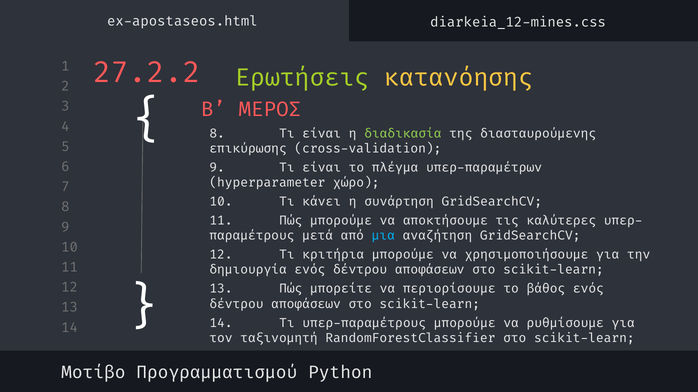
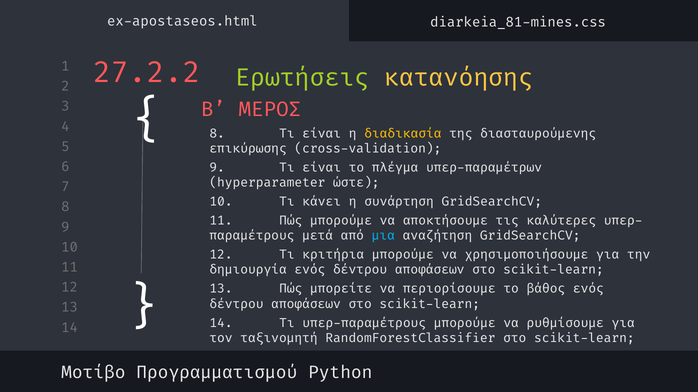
diarkeia_12-mines.css: diarkeia_12-mines.css -> diarkeia_81-mines.css
διαδικασία colour: light green -> yellow
χώρο: χώρο -> ώστε
